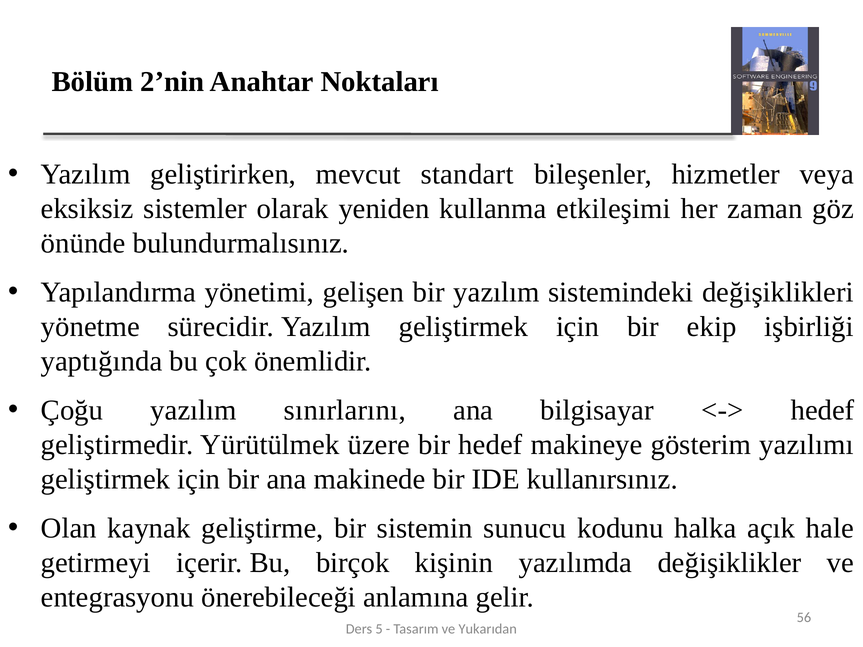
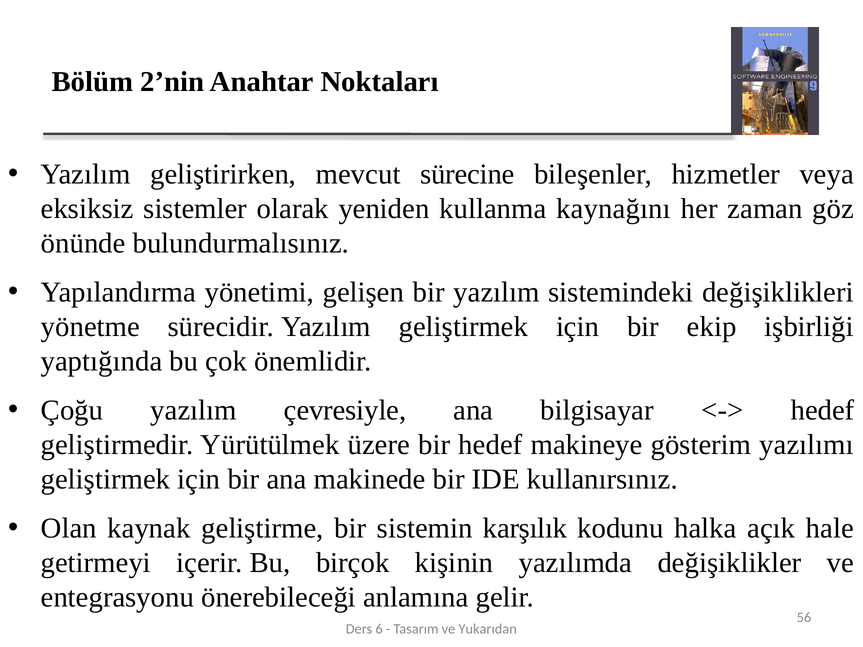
standart: standart -> sürecine
etkileşimi: etkileşimi -> kaynağını
sınırlarını: sınırlarını -> çevresiyle
sunucu: sunucu -> karşılık
5: 5 -> 6
